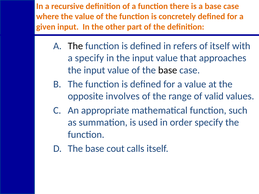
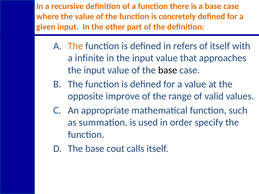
The at (75, 46) colour: black -> orange
a specify: specify -> infinite
involves: involves -> improve
